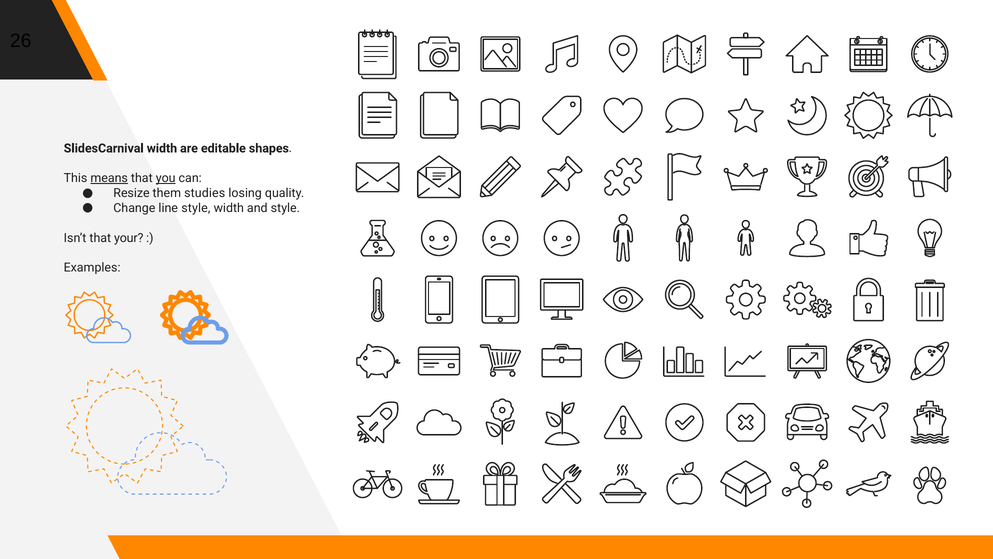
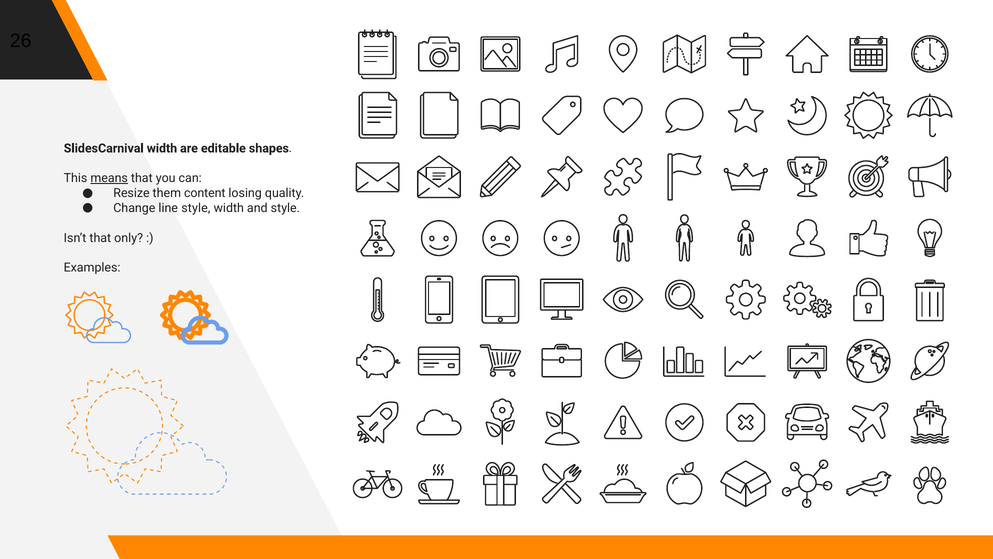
you underline: present -> none
studies: studies -> content
your: your -> only
